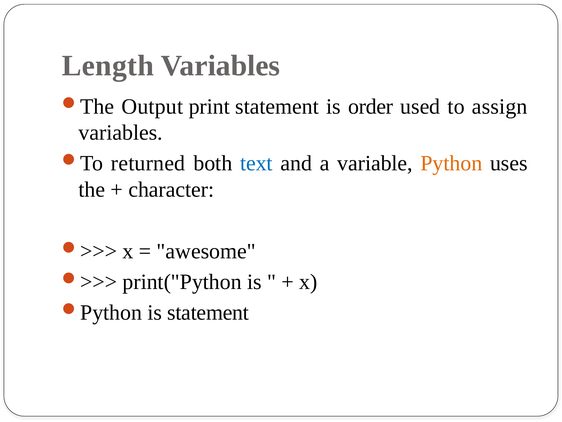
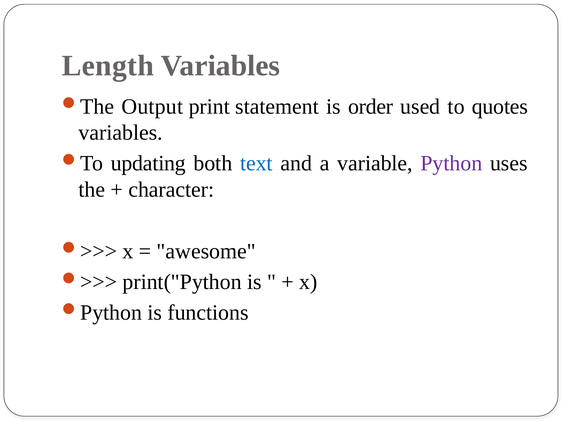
assign: assign -> quotes
returned: returned -> updating
Python colour: orange -> purple
is statement: statement -> functions
